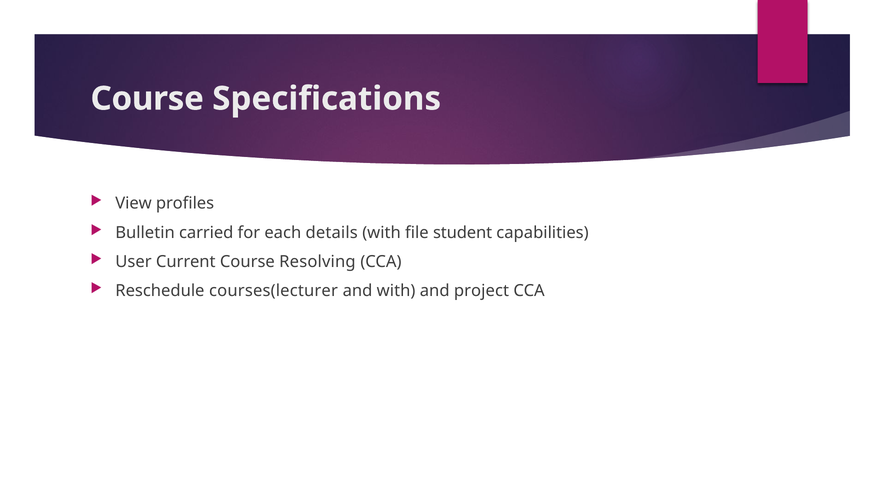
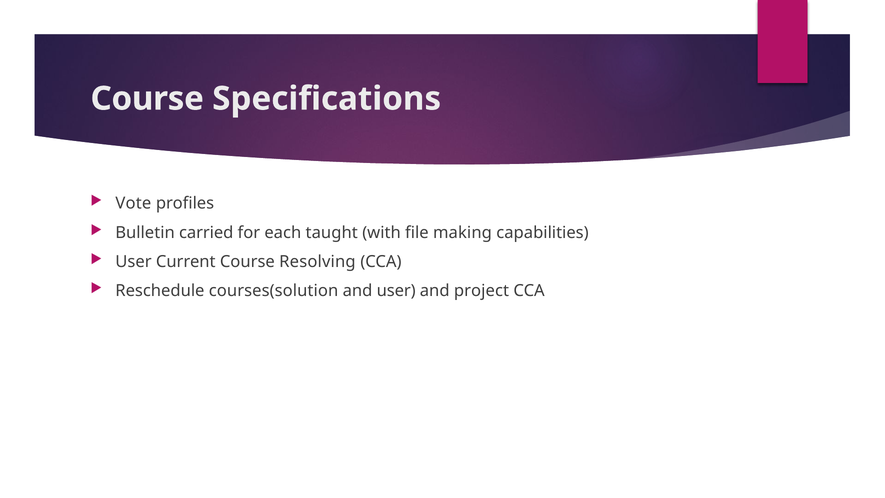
View: View -> Vote
details: details -> taught
student: student -> making
courses(lecturer: courses(lecturer -> courses(solution
and with: with -> user
